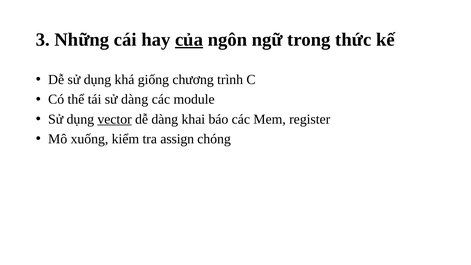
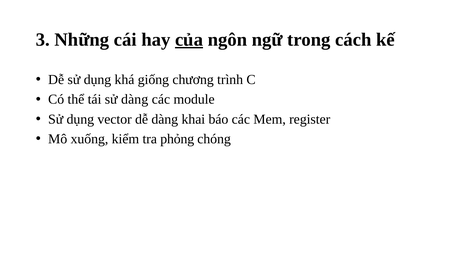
thức: thức -> cách
vector underline: present -> none
assign: assign -> phỏng
